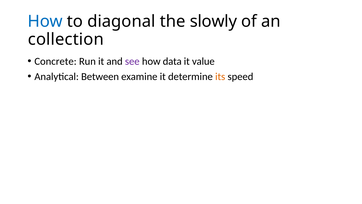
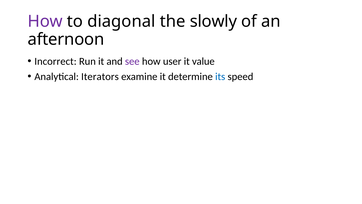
How at (45, 21) colour: blue -> purple
collection: collection -> afternoon
Concrete: Concrete -> Incorrect
data: data -> user
Between: Between -> Iterators
its colour: orange -> blue
